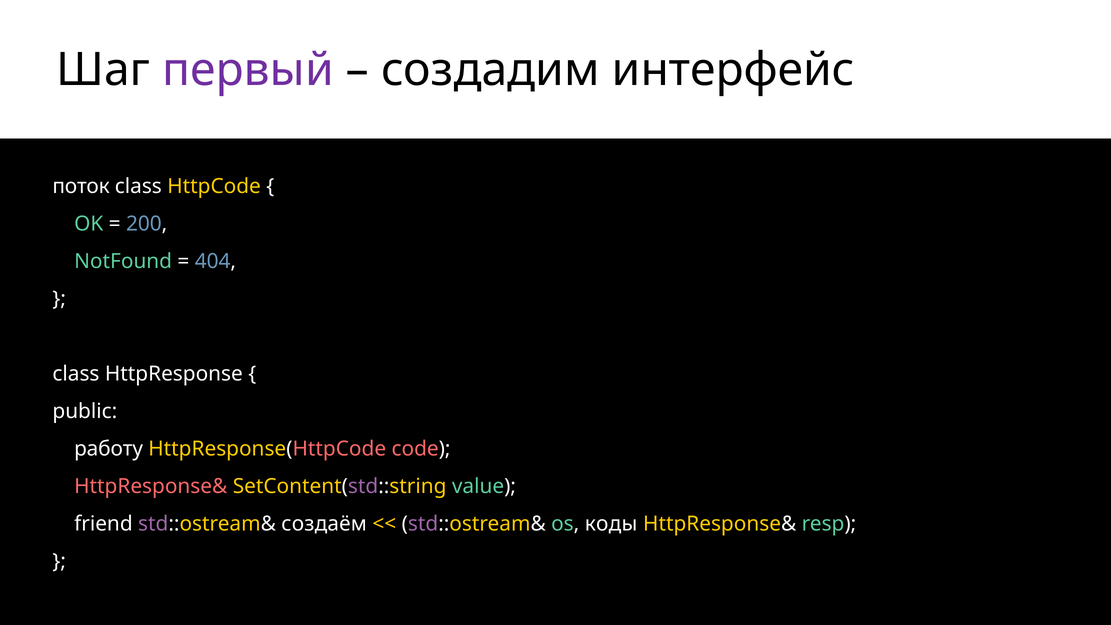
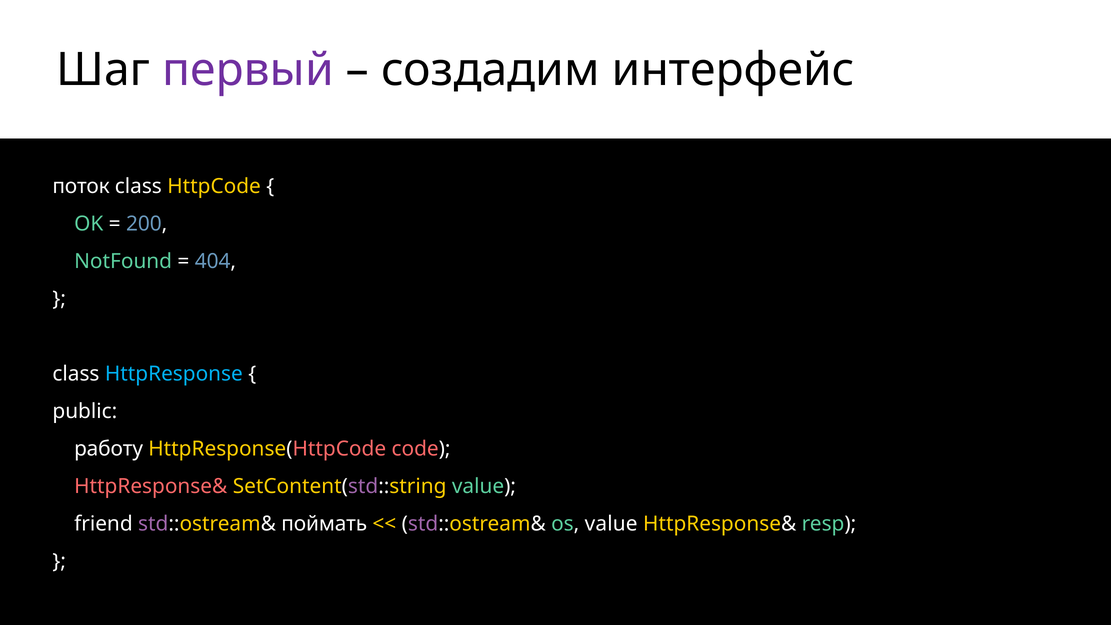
HttpResponse colour: white -> light blue
создаём: создаём -> поймать
os коды: коды -> value
